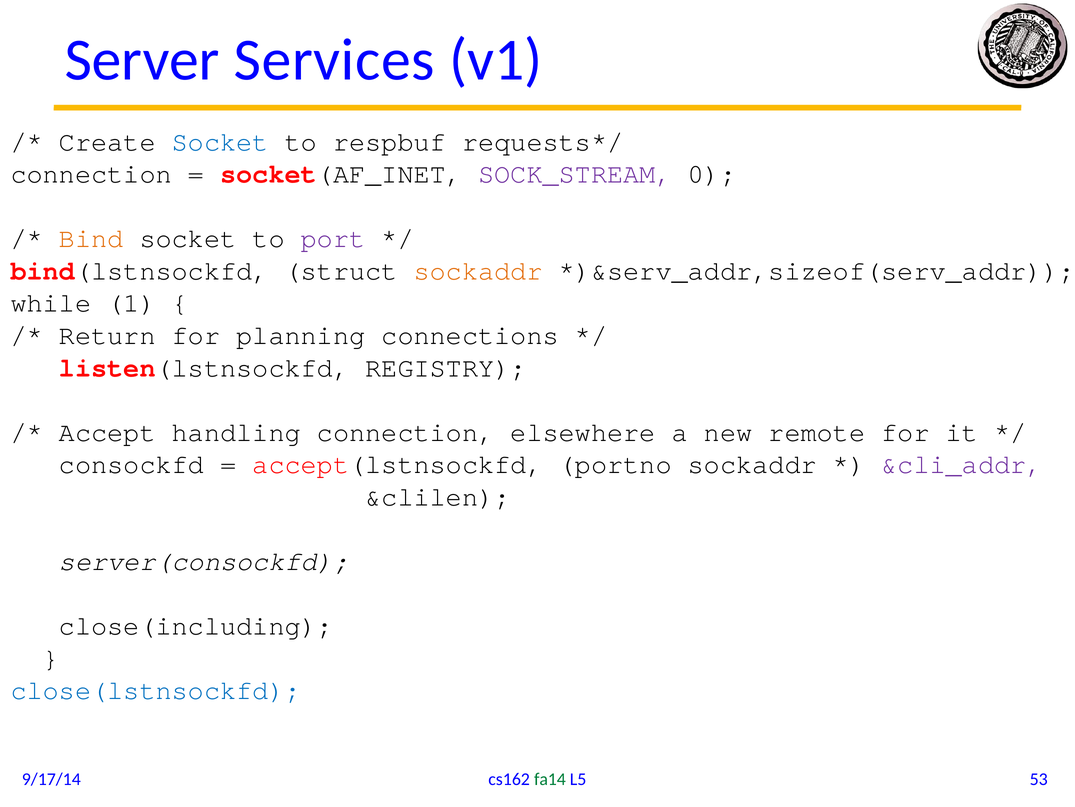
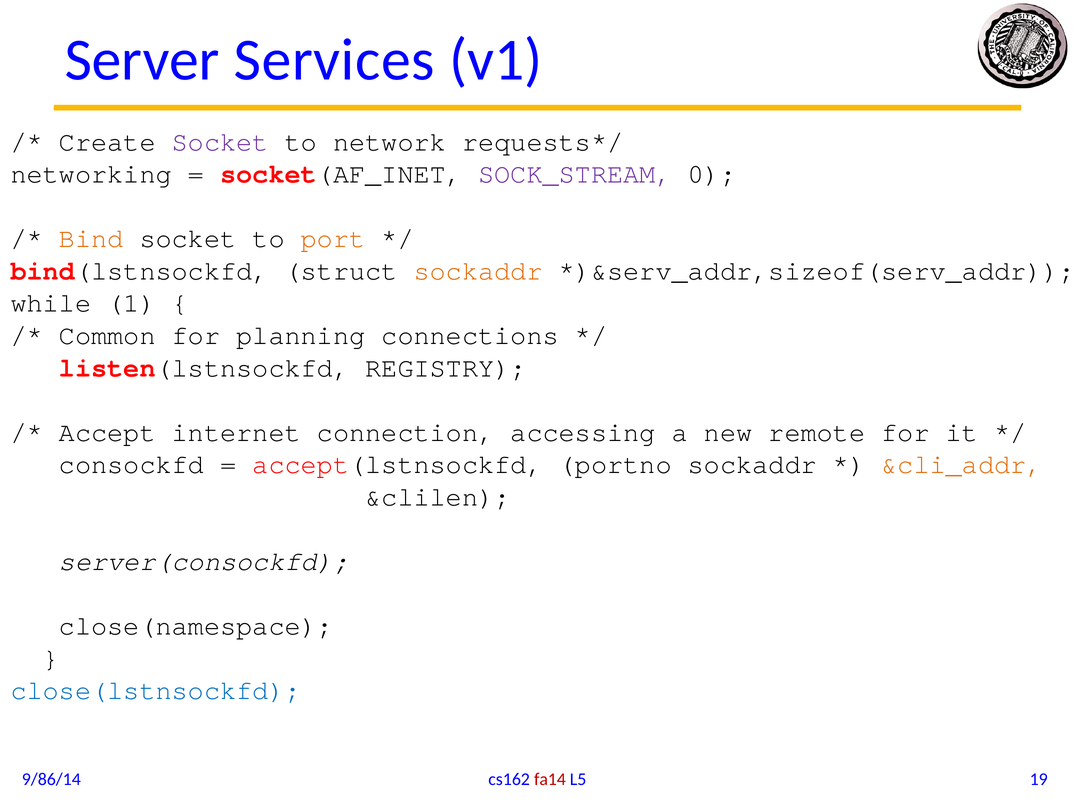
Socket at (220, 142) colour: blue -> purple
respbuf: respbuf -> network
connection at (91, 174): connection -> networking
port colour: purple -> orange
Return: Return -> Common
handling: handling -> internet
elsewhere: elsewhere -> accessing
&cli_addr colour: purple -> orange
close(including: close(including -> close(namespace
fa14 colour: green -> red
53: 53 -> 19
9/17/14: 9/17/14 -> 9/86/14
